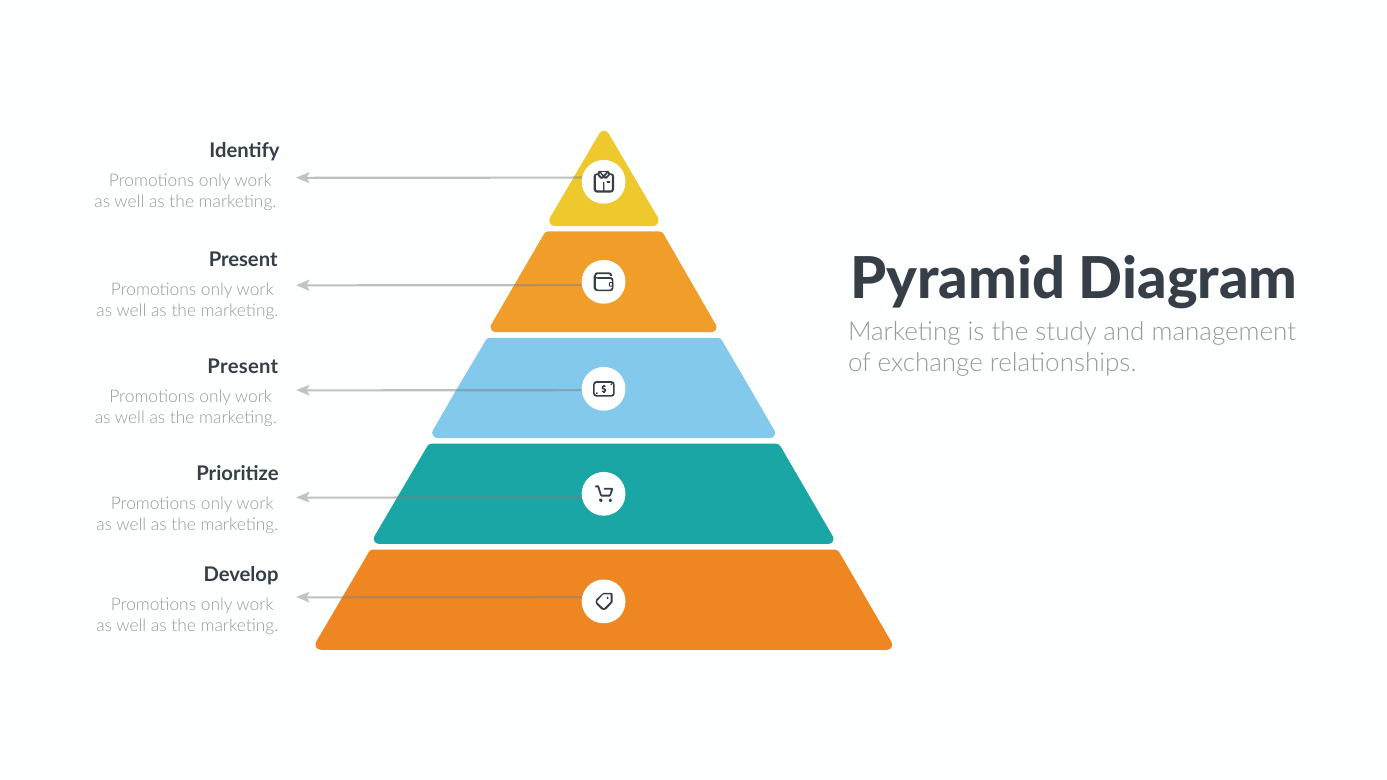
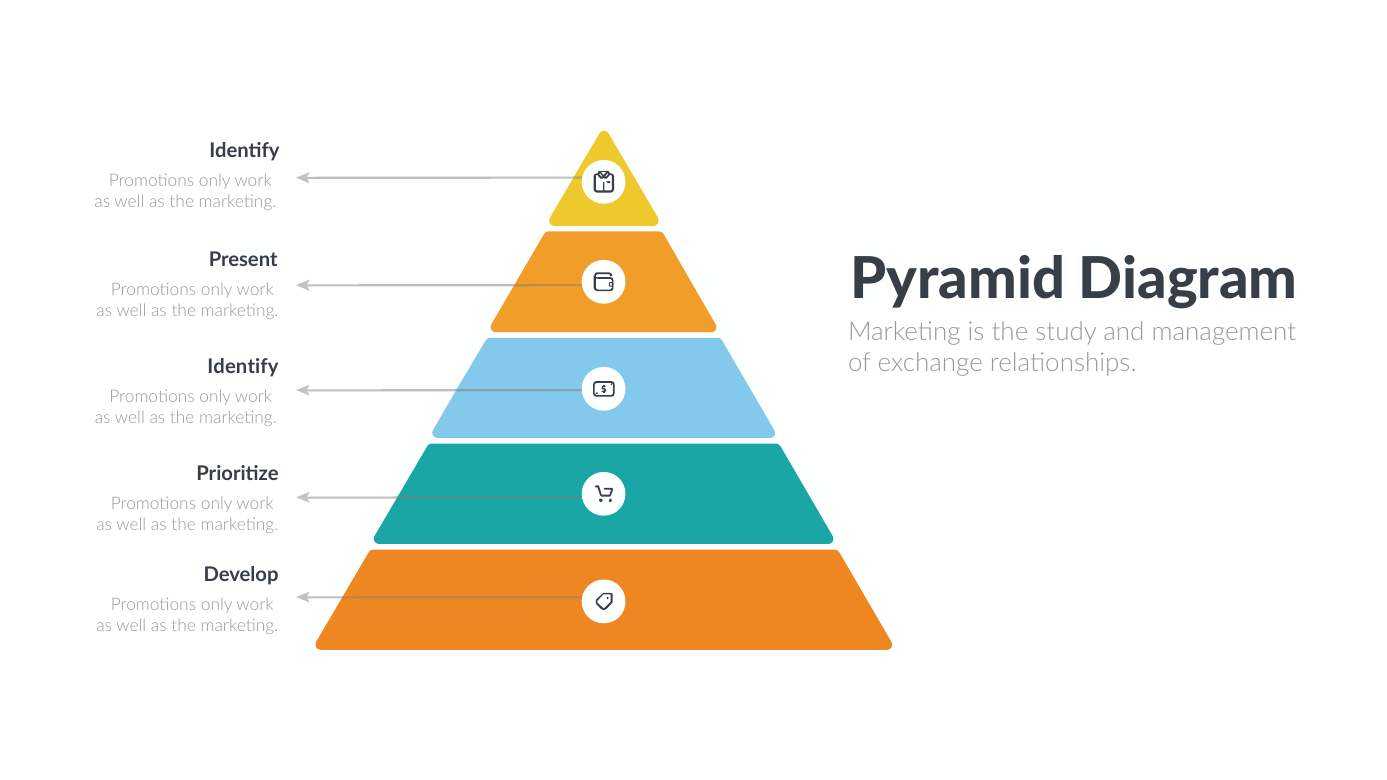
Present at (243, 367): Present -> Identify
